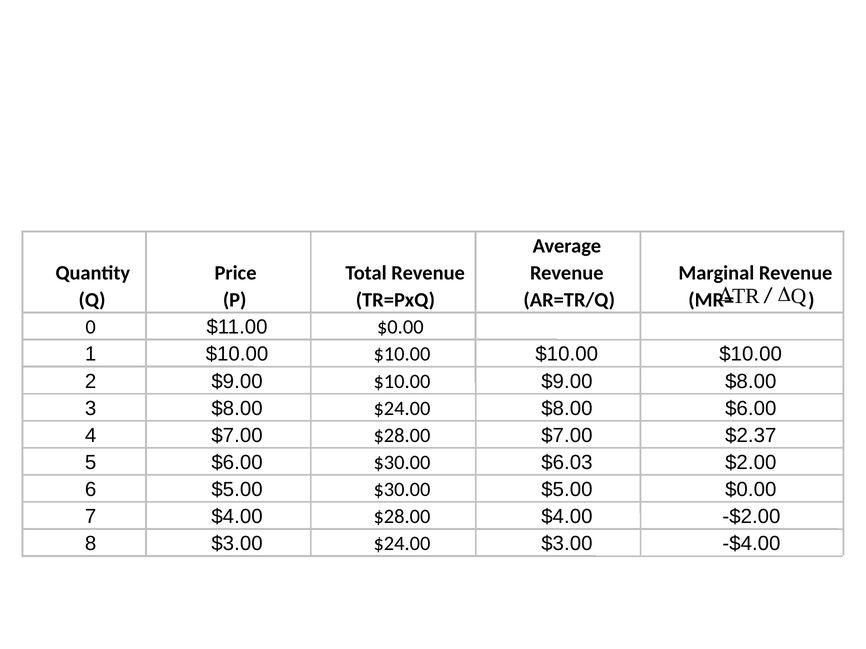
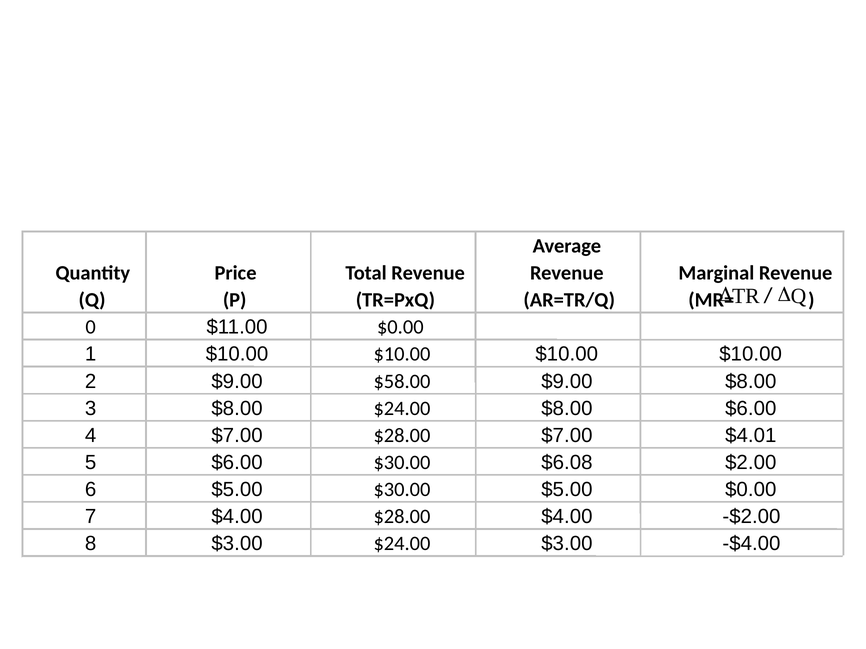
$9.00 $10.00: $10.00 -> $58.00
$2.37: $2.37 -> $4.01
$6.03: $6.03 -> $6.08
